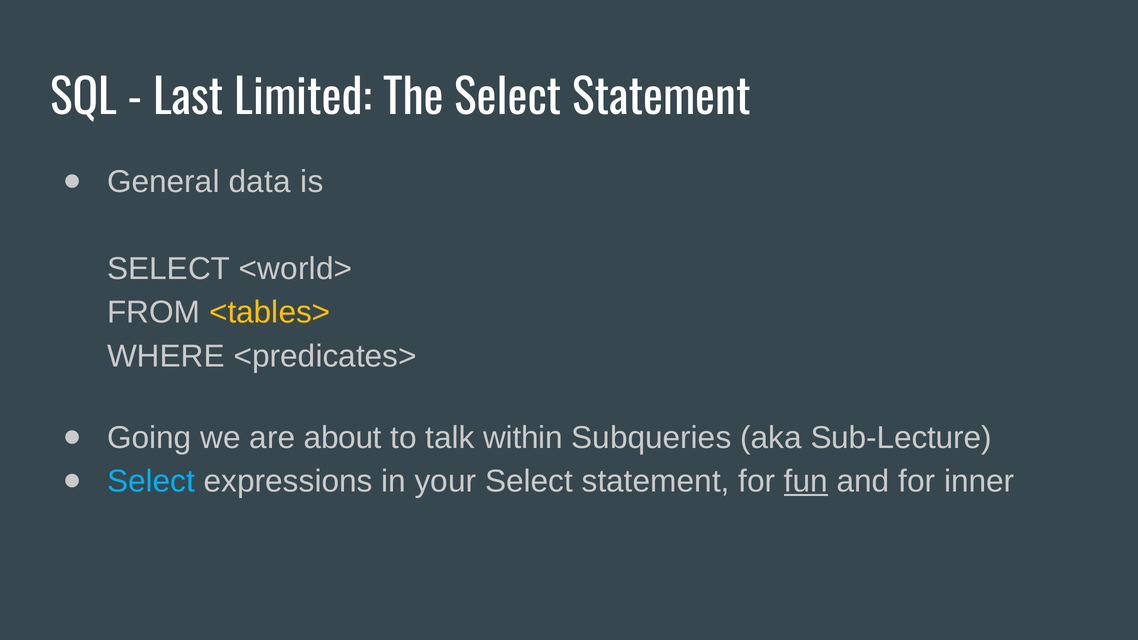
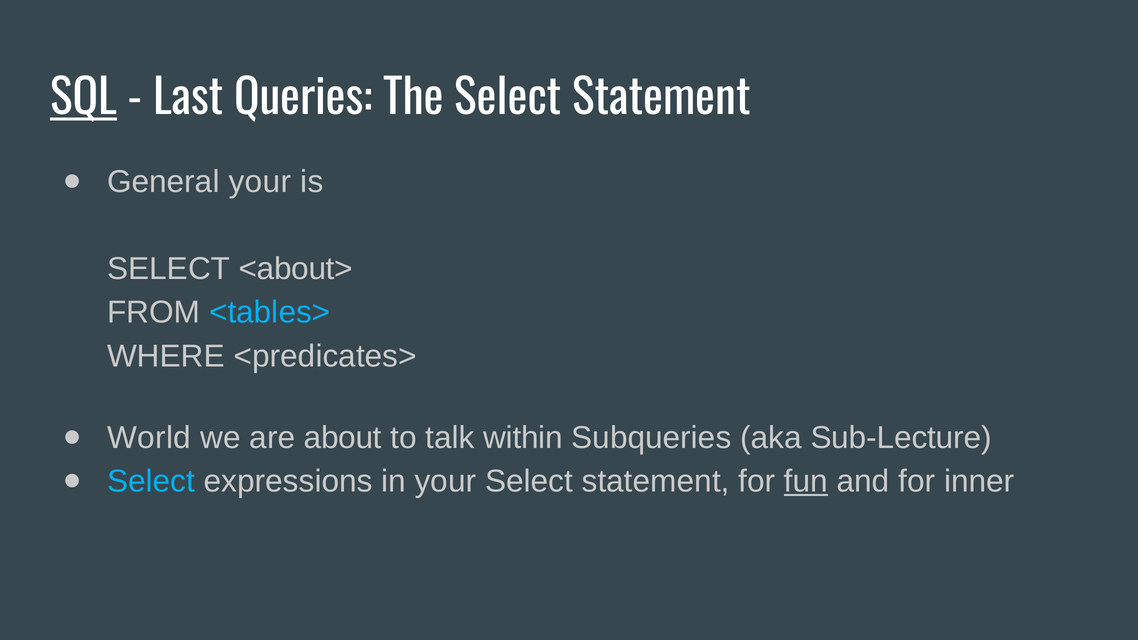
SQL underline: none -> present
Limited: Limited -> Queries
General data: data -> your
<world>: <world> -> <about>
<tables> colour: yellow -> light blue
Going: Going -> World
